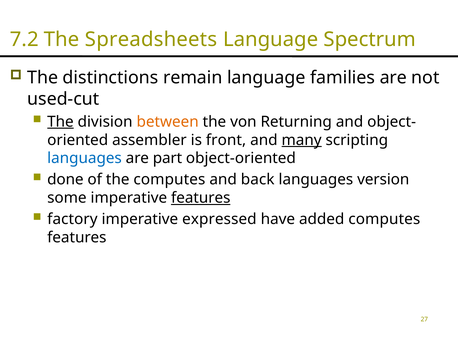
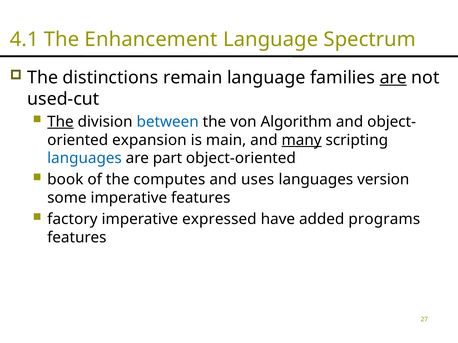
7.2: 7.2 -> 4.1
Spreadsheets: Spreadsheets -> Enhancement
are at (393, 78) underline: none -> present
between colour: orange -> blue
Returning: Returning -> Algorithm
assembler: assembler -> expansion
front: front -> main
done: done -> book
back: back -> uses
features at (201, 198) underline: present -> none
added computes: computes -> programs
